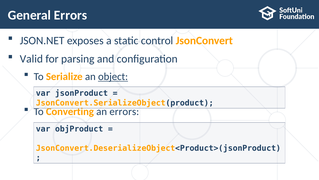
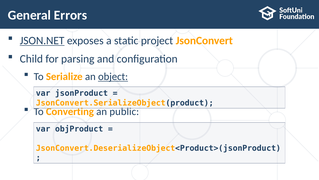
JSON.NET underline: none -> present
control: control -> project
Valid: Valid -> Child
an errors: errors -> public
